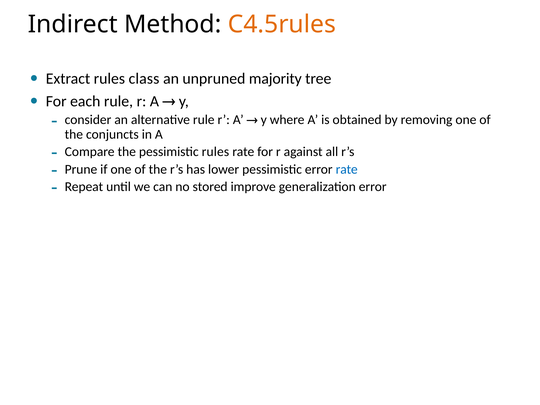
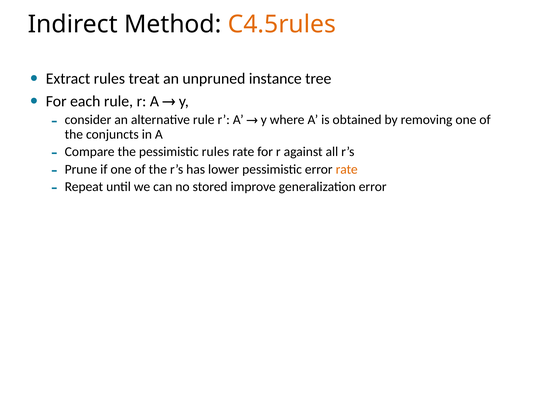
class: class -> treat
majority: majority -> instance
rate at (347, 169) colour: blue -> orange
